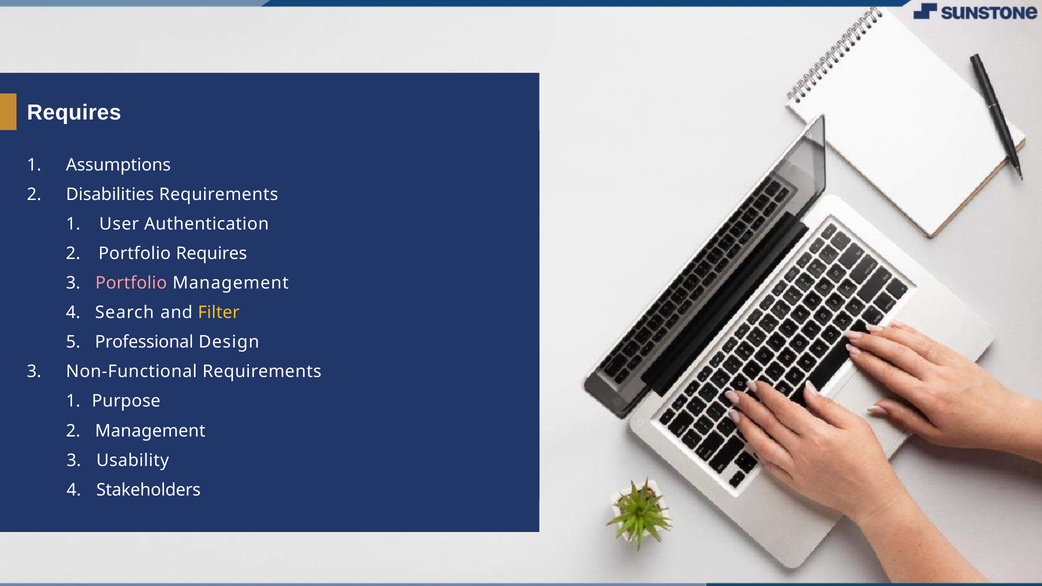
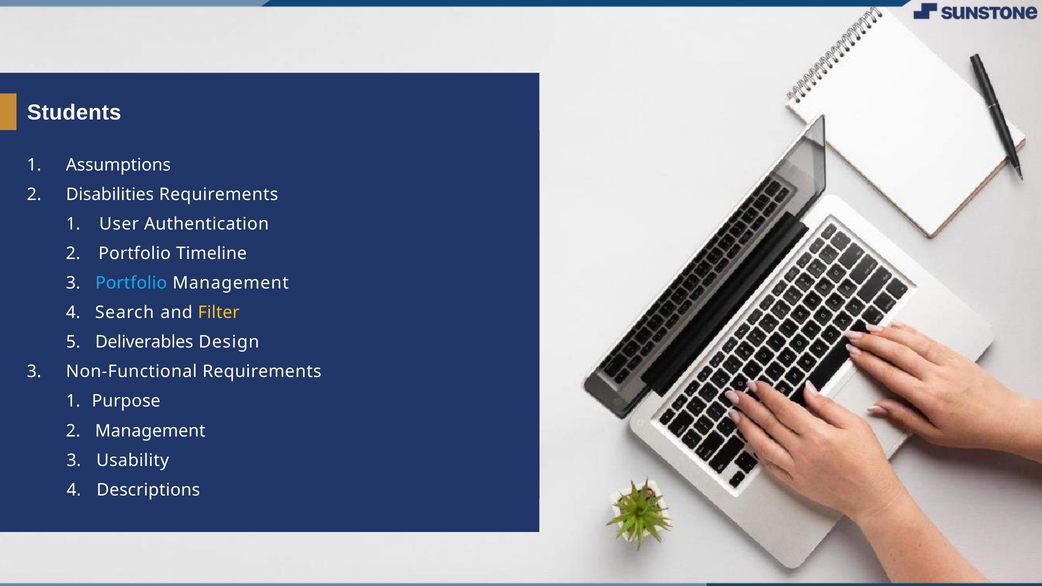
Requires at (74, 113): Requires -> Students
Portfolio Requires: Requires -> Timeline
Portfolio at (131, 283) colour: pink -> light blue
Professional: Professional -> Deliverables
Stakeholders: Stakeholders -> Descriptions
